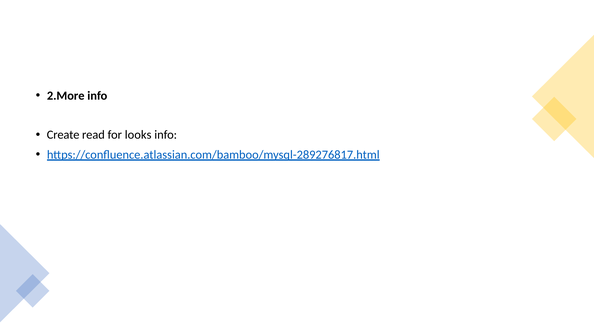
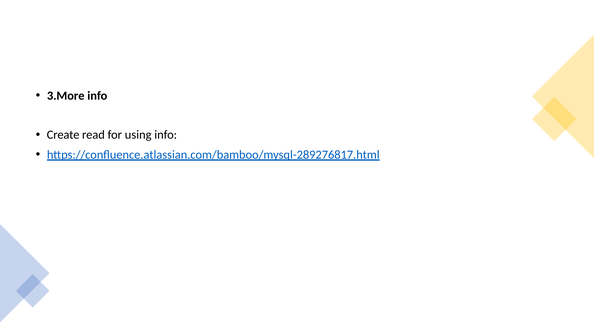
2.More: 2.More -> 3.More
looks: looks -> using
